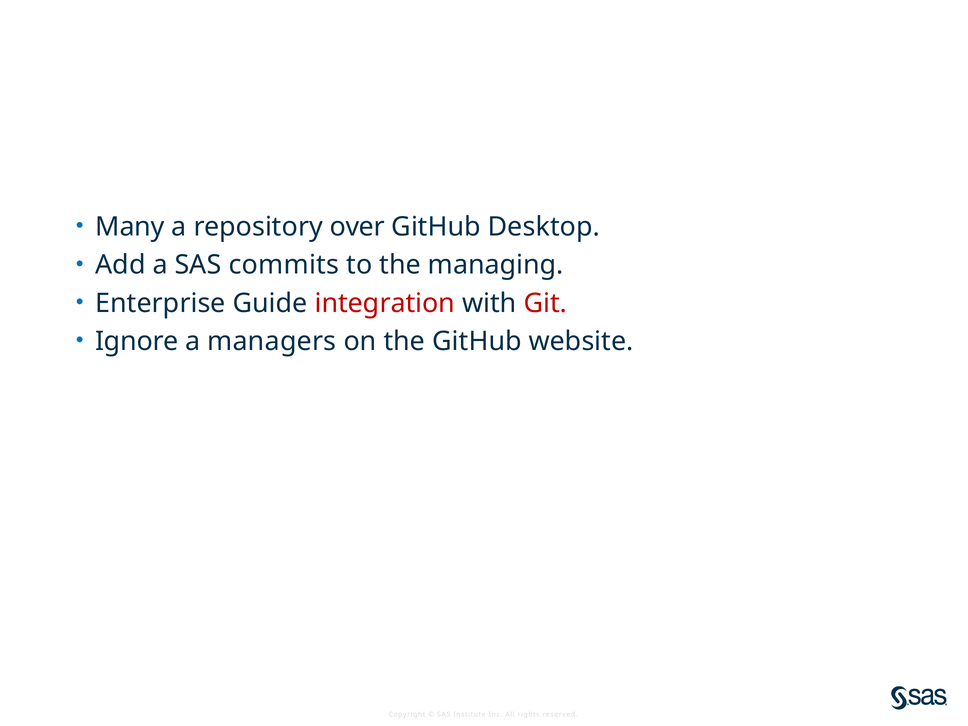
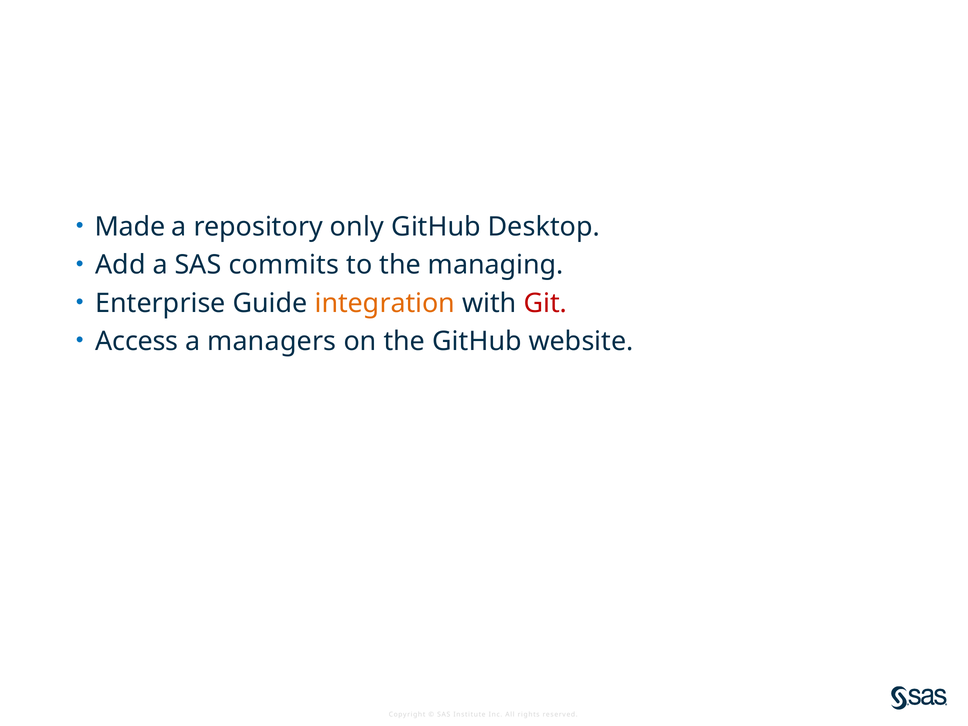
Many: Many -> Made
over: over -> only
integration colour: red -> orange
Ignore: Ignore -> Access
